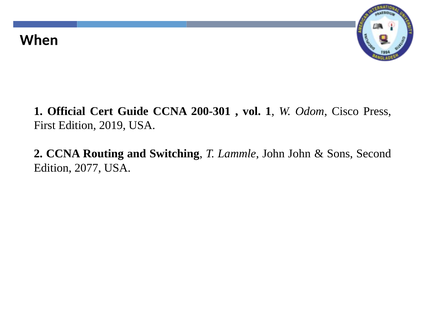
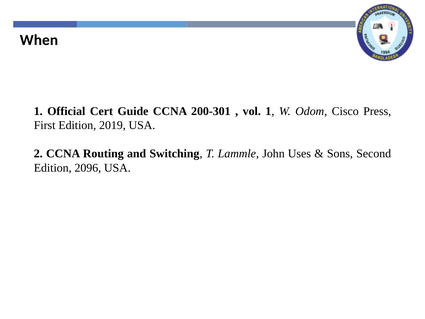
John John: John -> Uses
2077: 2077 -> 2096
